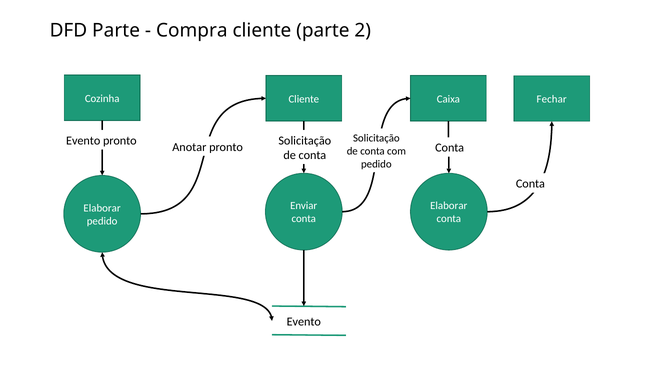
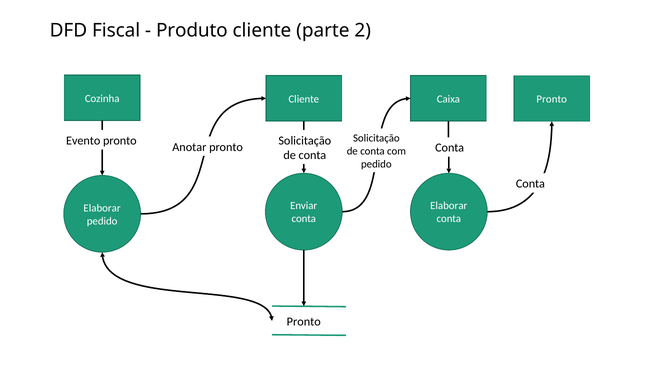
DFD Parte: Parte -> Fiscal
Compra: Compra -> Produto
Fechar at (552, 99): Fechar -> Pronto
Evento at (304, 322): Evento -> Pronto
